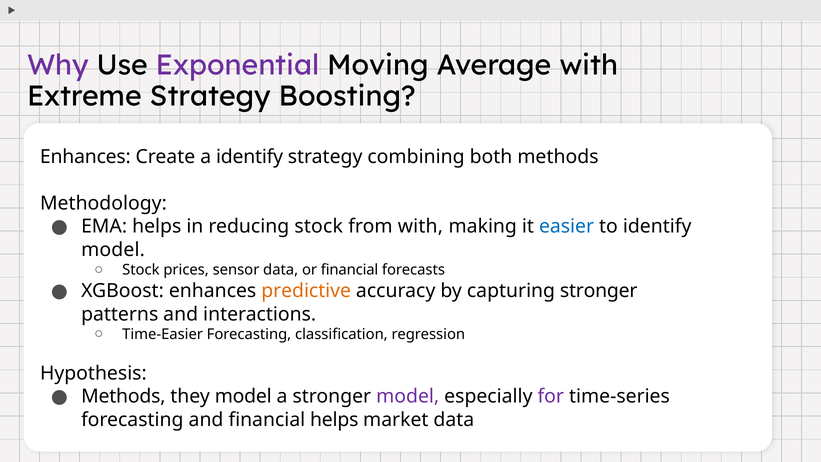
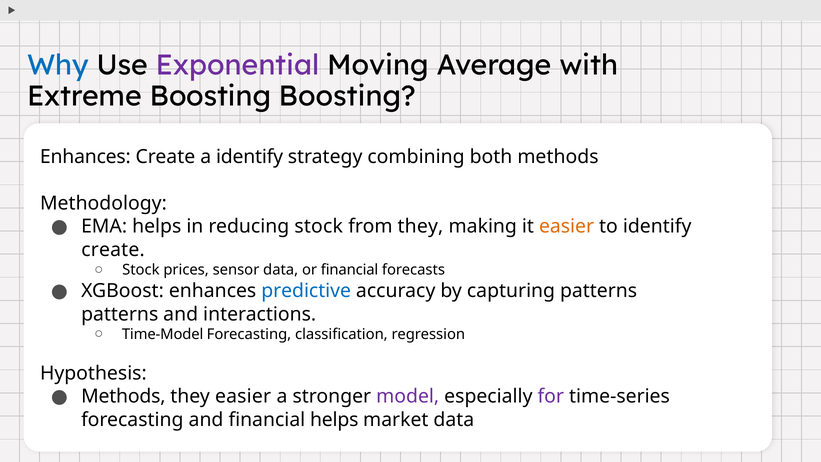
Why colour: purple -> blue
Extreme Strategy: Strategy -> Boosting
from with: with -> they
easier at (567, 226) colour: blue -> orange
model at (113, 250): model -> create
predictive colour: orange -> blue
capturing stronger: stronger -> patterns
Time-Easier: Time-Easier -> Time-Model
they model: model -> easier
